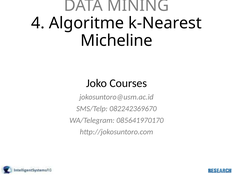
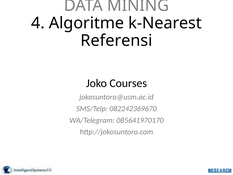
Micheline: Micheline -> Referensi
